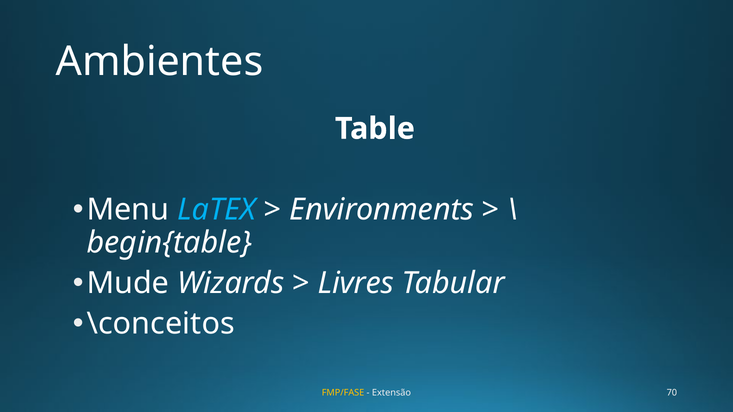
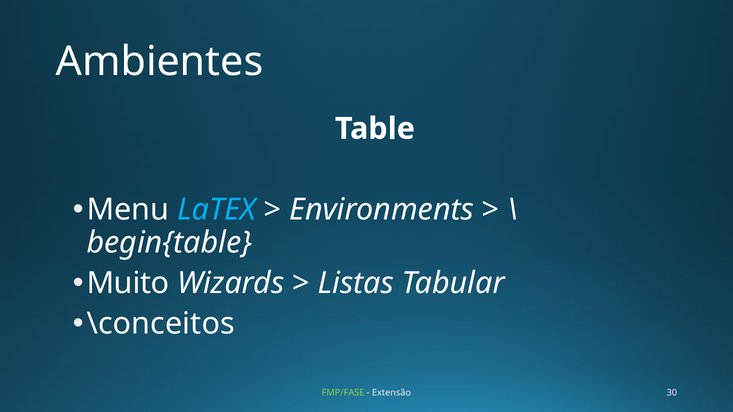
Mude: Mude -> Muito
Livres: Livres -> Listas
FMP/FASE colour: yellow -> light green
70: 70 -> 30
